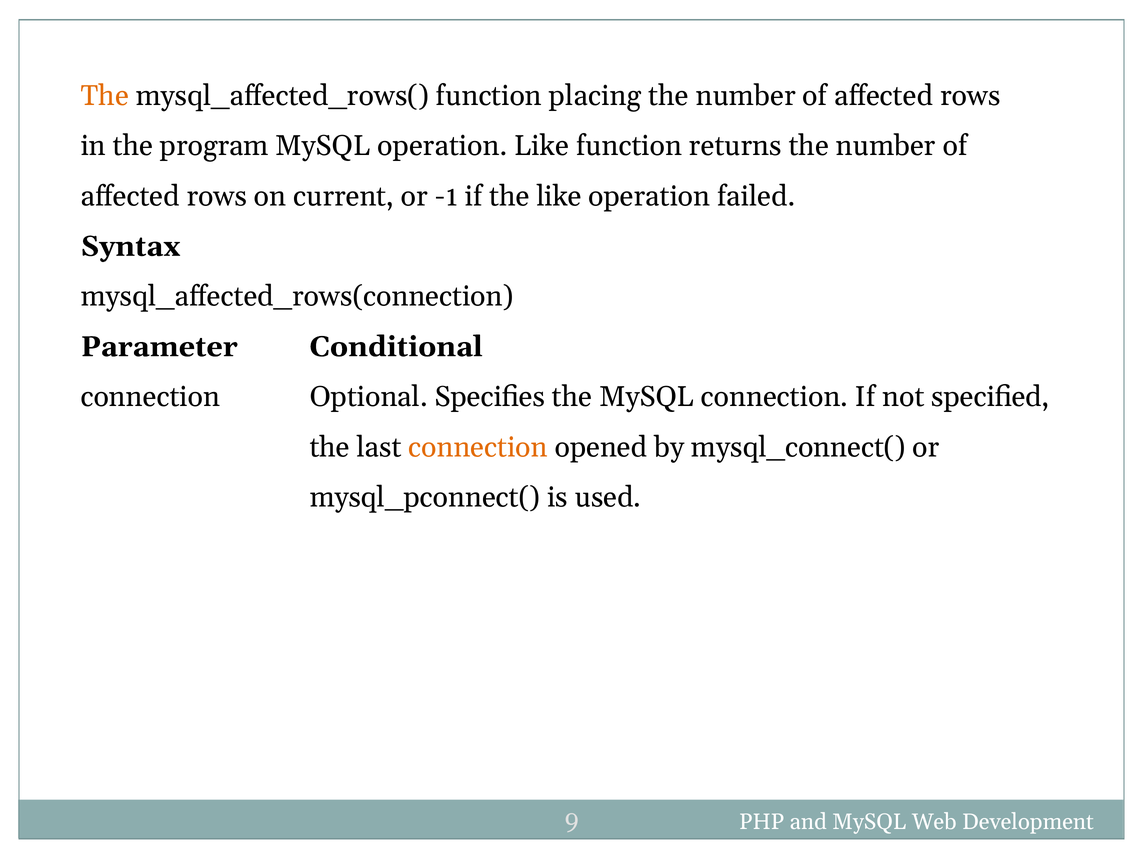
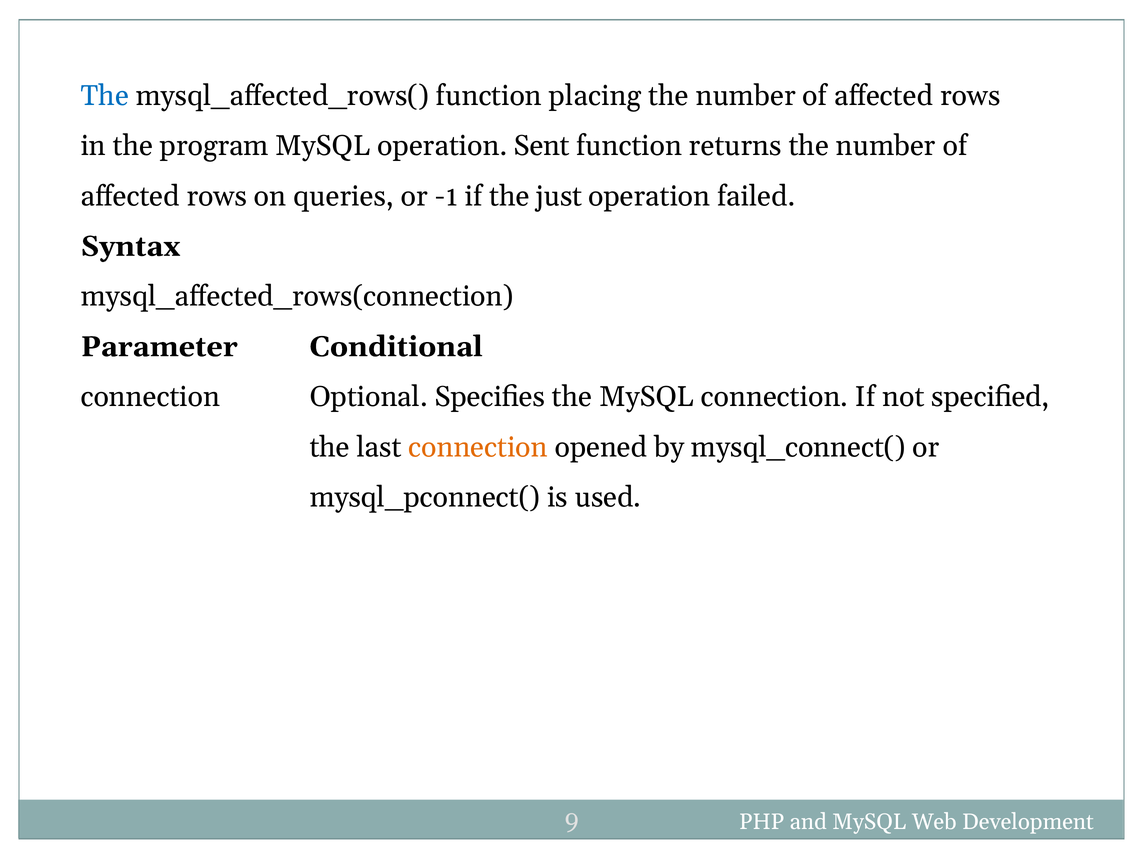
The at (105, 96) colour: orange -> blue
operation Like: Like -> Sent
current: current -> queries
the like: like -> just
